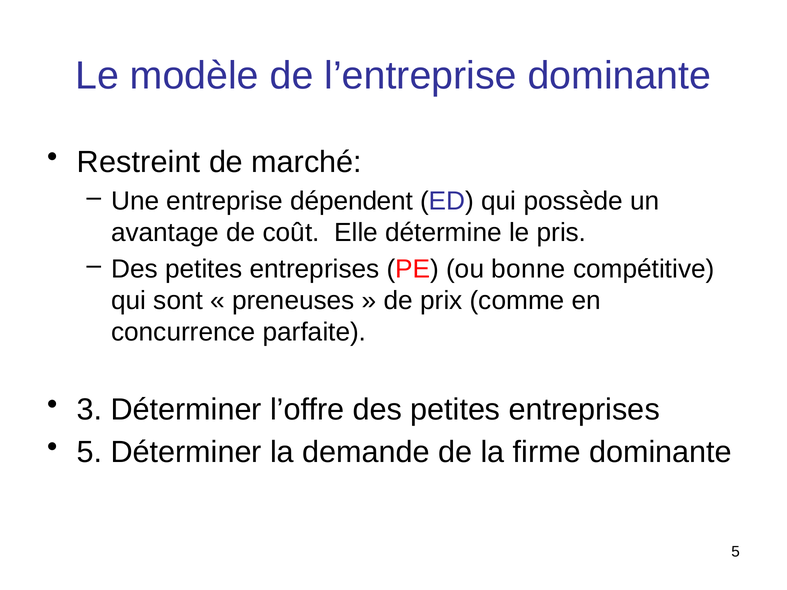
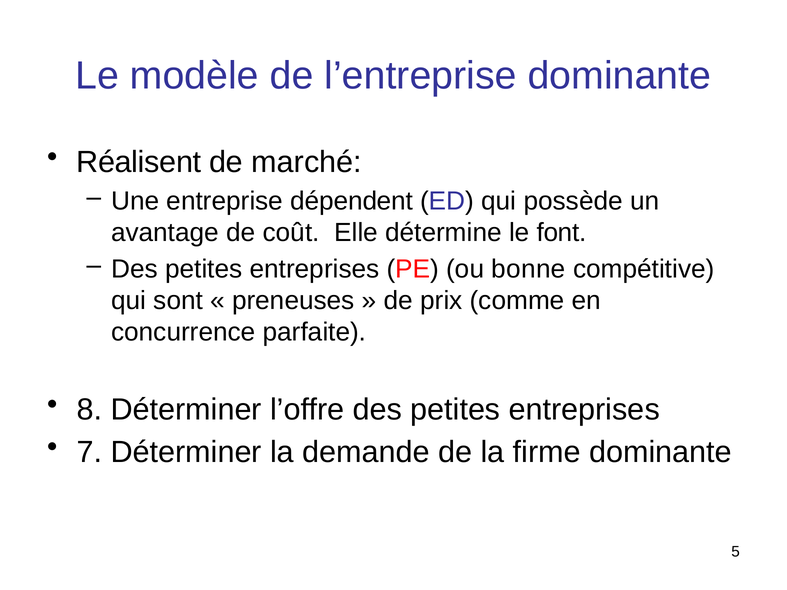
Restreint: Restreint -> Réalisent
pris: pris -> font
3: 3 -> 8
5 at (89, 453): 5 -> 7
